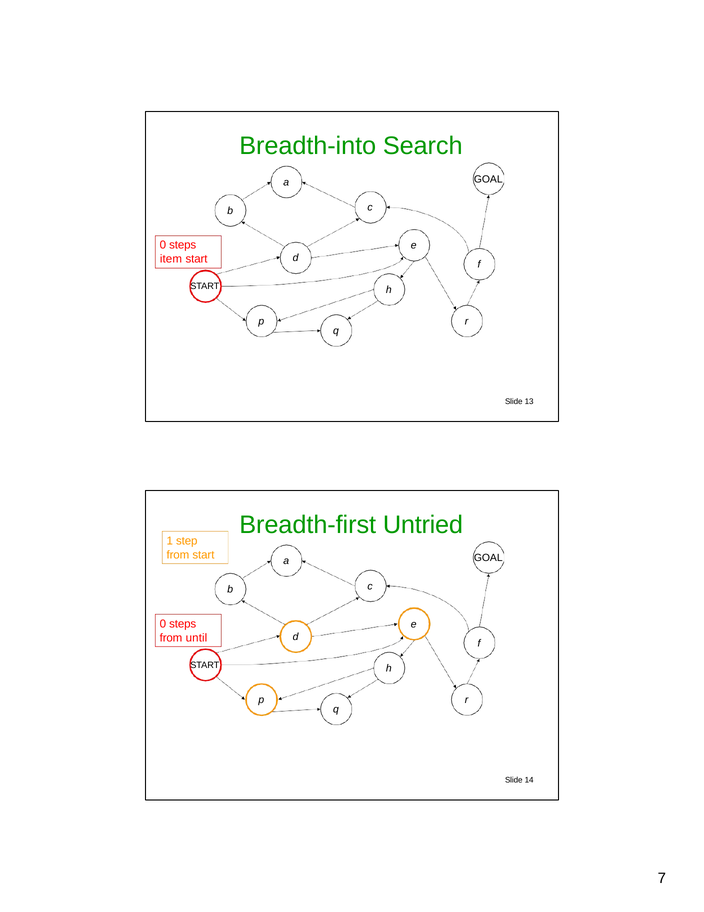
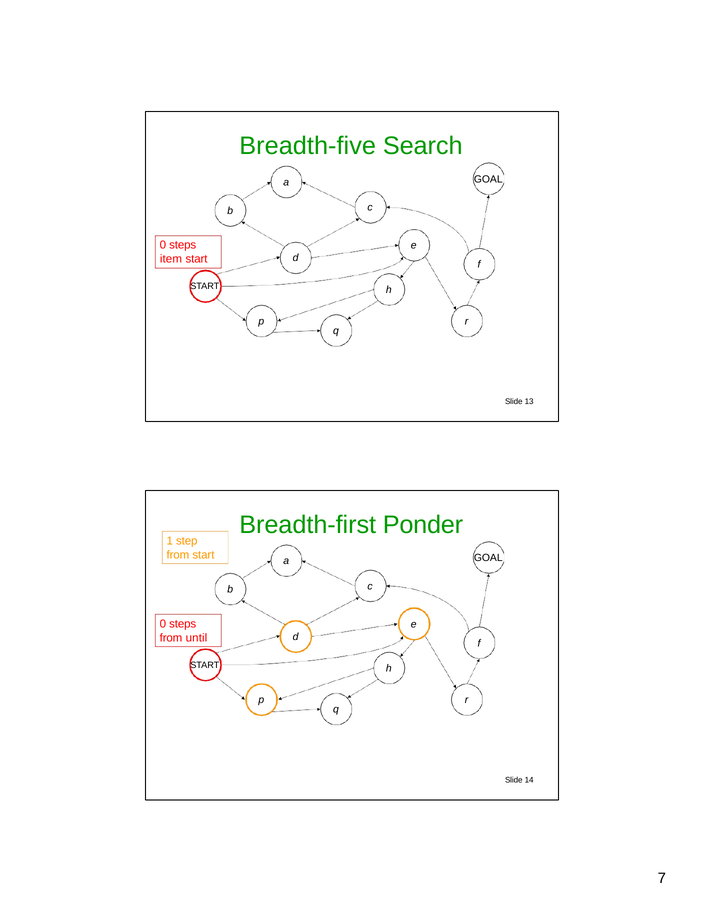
Breadth-into: Breadth-into -> Breadth-five
Untried: Untried -> Ponder
